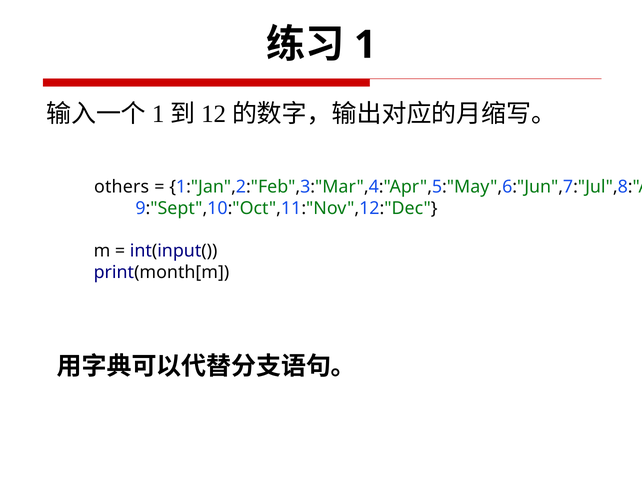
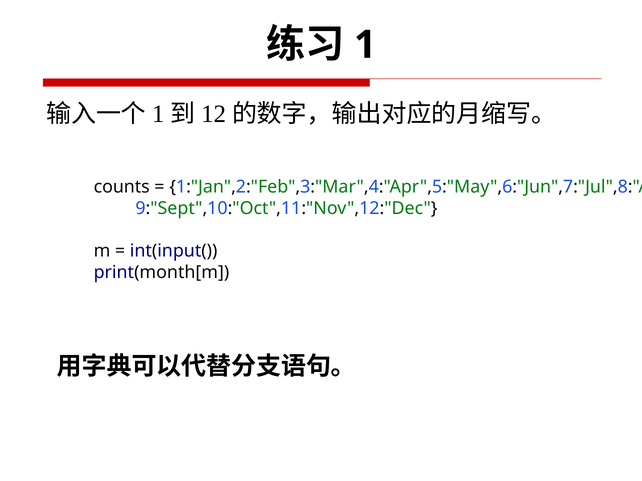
others: others -> counts
